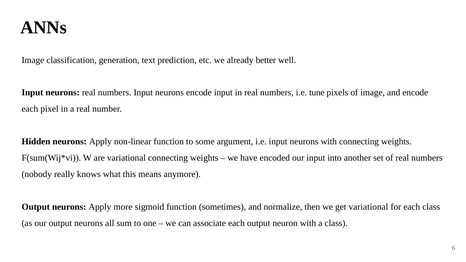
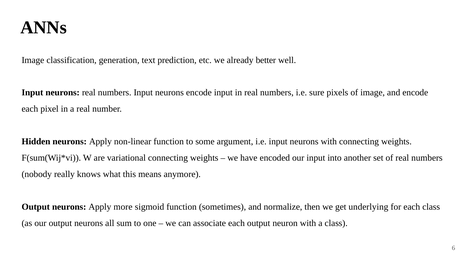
tune: tune -> sure
get variational: variational -> underlying
